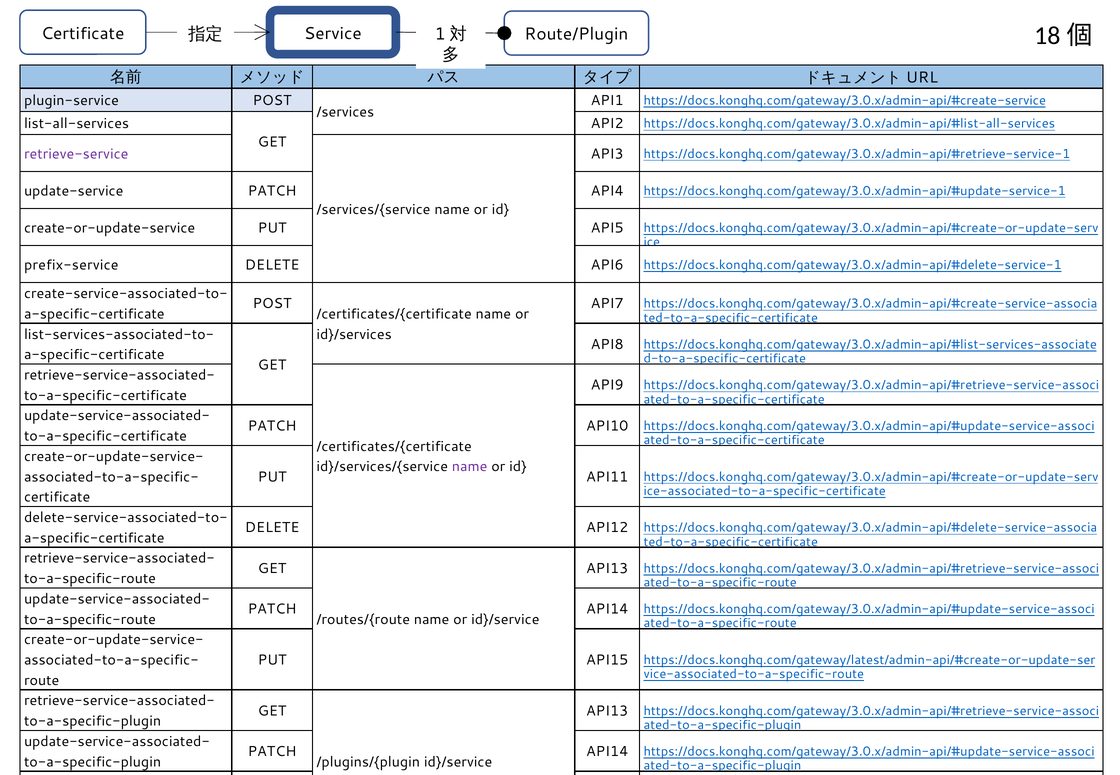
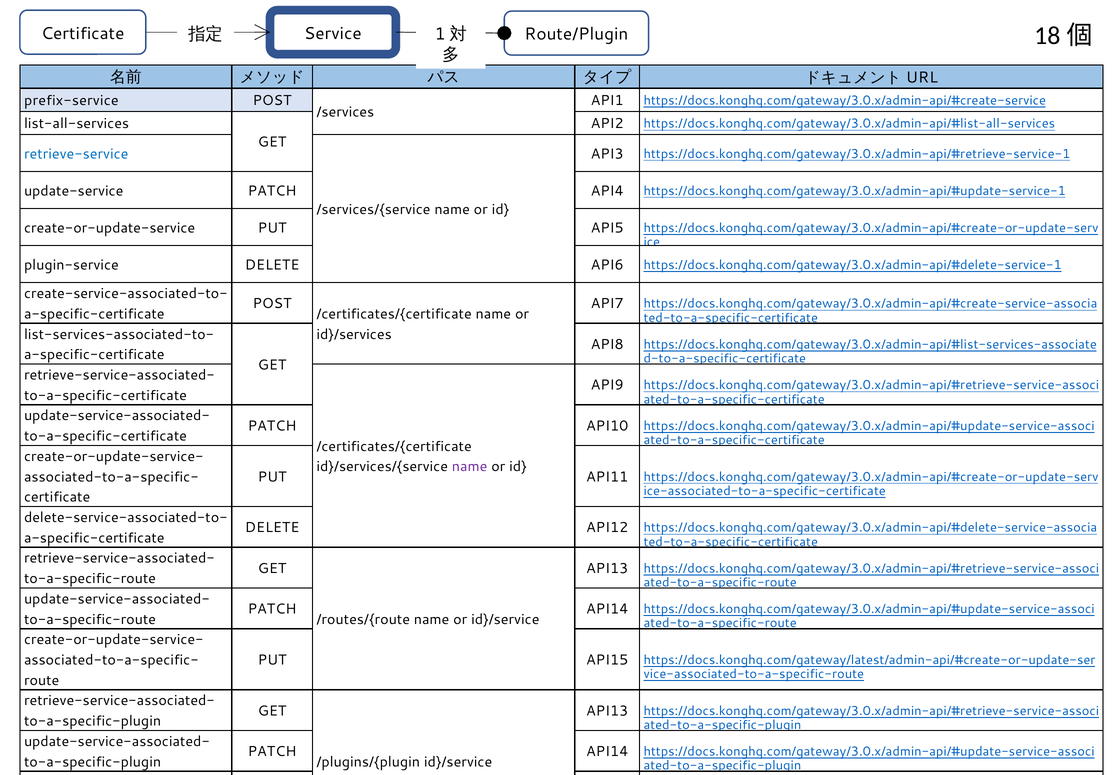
plugin-service: plugin-service -> prefix-service
retrieve-service colour: purple -> blue
prefix-service: prefix-service -> plugin-service
